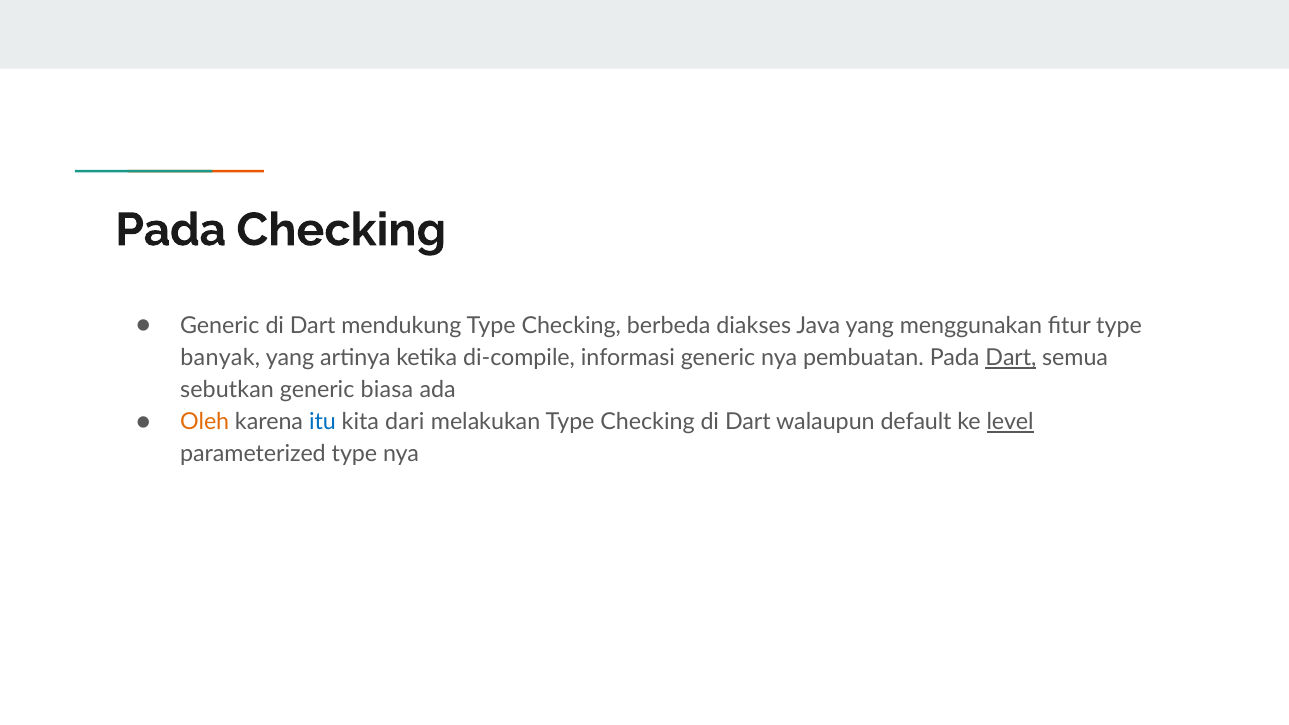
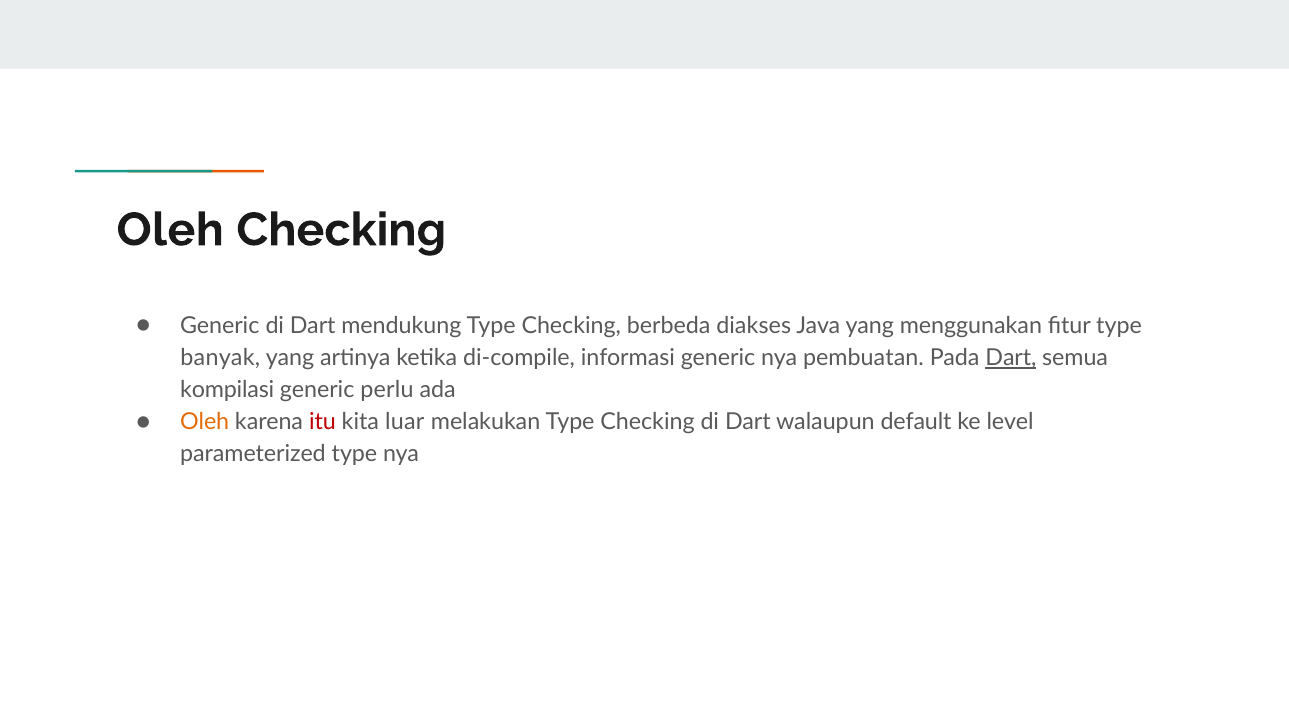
Pada at (171, 230): Pada -> Oleh
sebutkan: sebutkan -> kompilasi
biasa: biasa -> perlu
itu colour: blue -> red
dari: dari -> luar
level underline: present -> none
